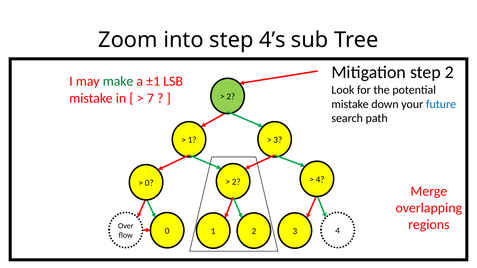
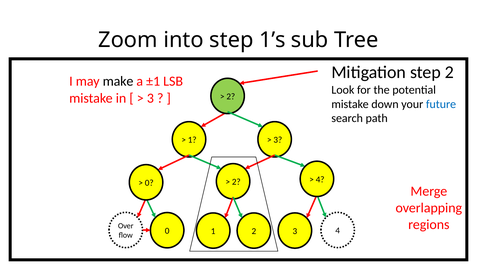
4’s: 4’s -> 1’s
make colour: green -> black
7 at (150, 98): 7 -> 3
